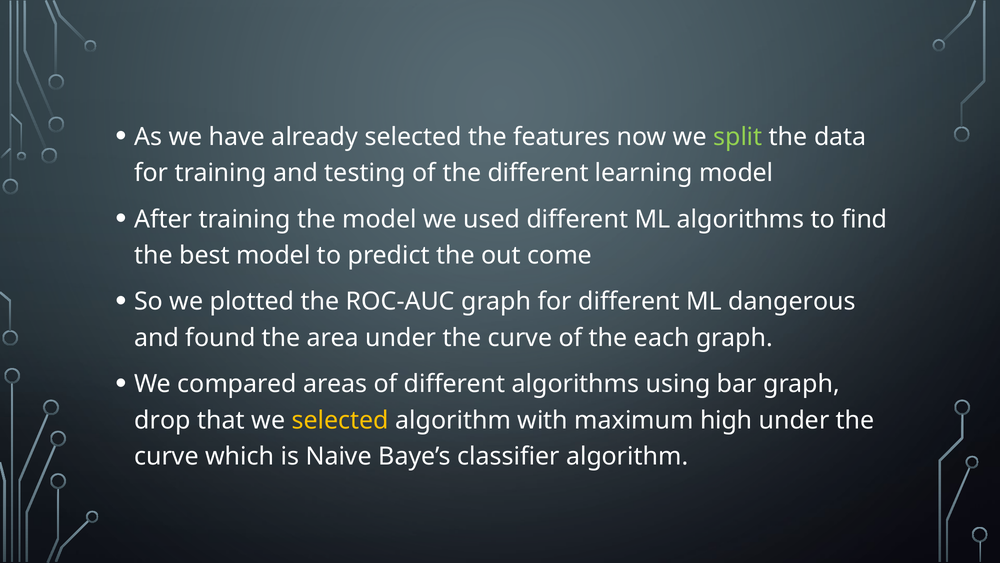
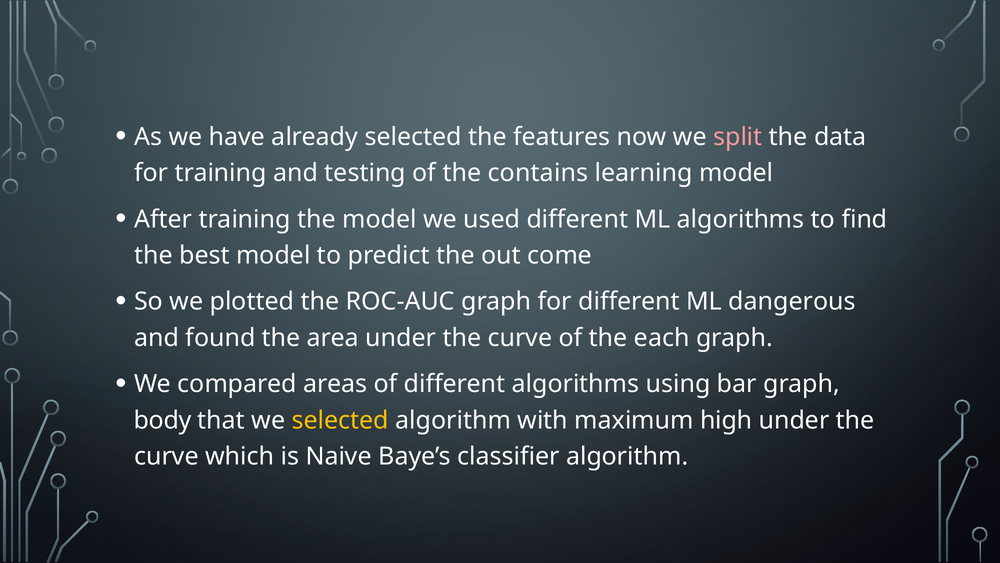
split colour: light green -> pink
the different: different -> contains
drop: drop -> body
